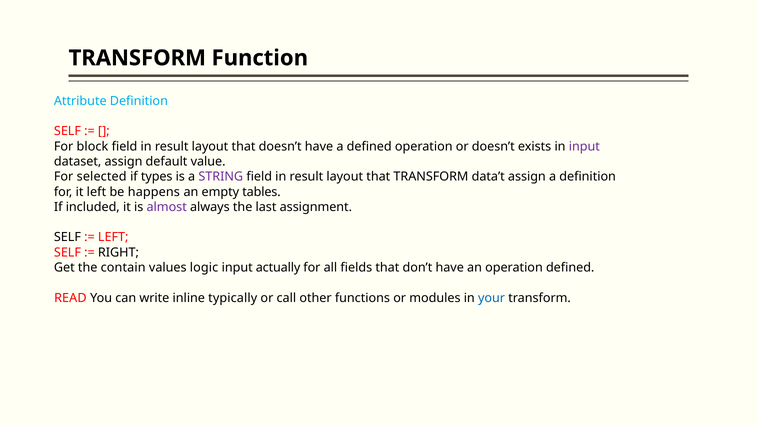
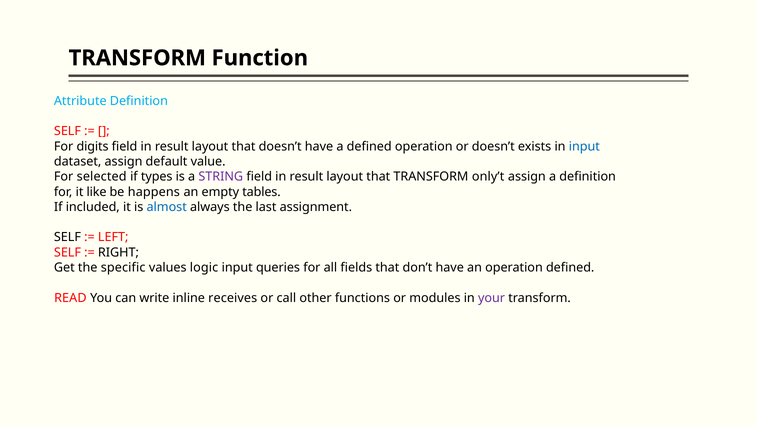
block: block -> digits
input at (584, 146) colour: purple -> blue
data’t: data’t -> only’t
it left: left -> like
almost colour: purple -> blue
contain: contain -> specific
actually: actually -> queries
typically: typically -> receives
your colour: blue -> purple
